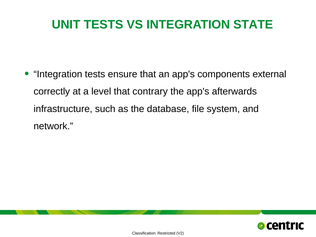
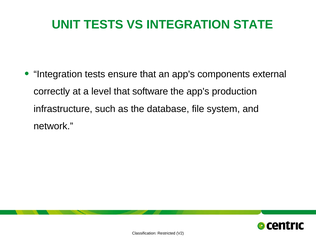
contrary: contrary -> software
afterwards: afterwards -> production
